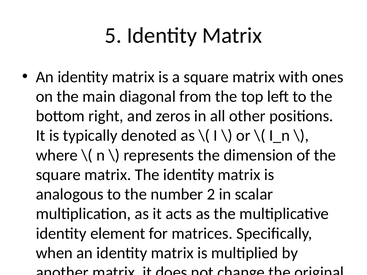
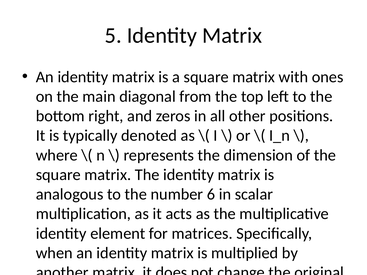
2: 2 -> 6
